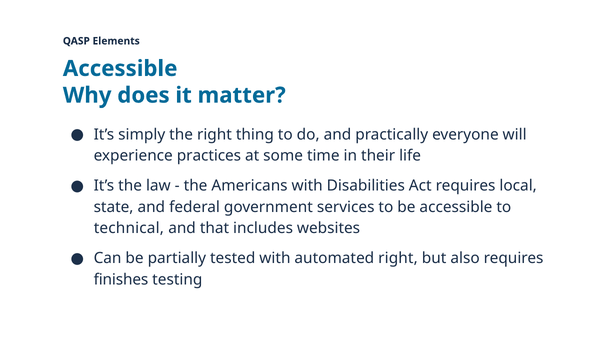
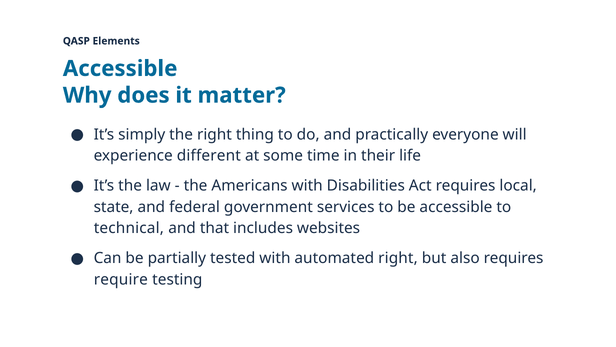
practices: practices -> different
finishes: finishes -> require
